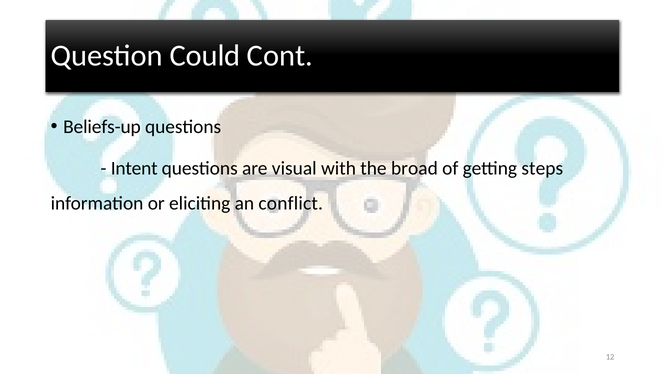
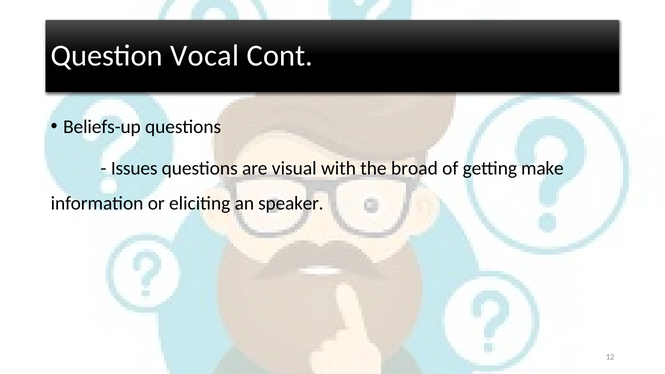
Could: Could -> Vocal
Intent: Intent -> Issues
steps: steps -> make
conflict: conflict -> speaker
